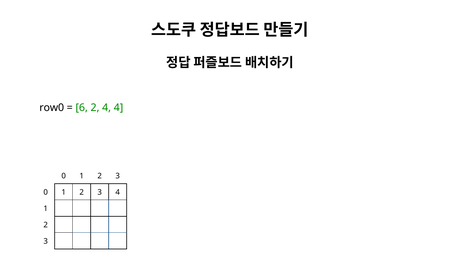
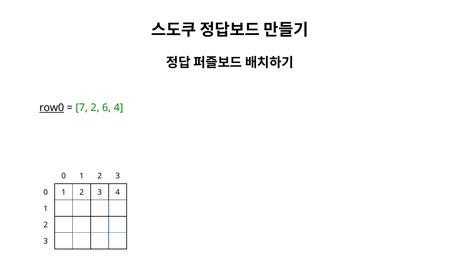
row0 underline: none -> present
6: 6 -> 7
2 4: 4 -> 6
